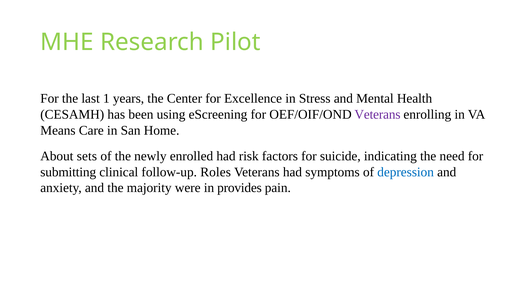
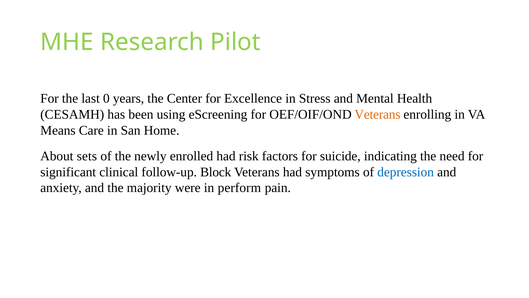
1: 1 -> 0
Veterans at (377, 114) colour: purple -> orange
submitting: submitting -> significant
Roles: Roles -> Block
provides: provides -> perform
